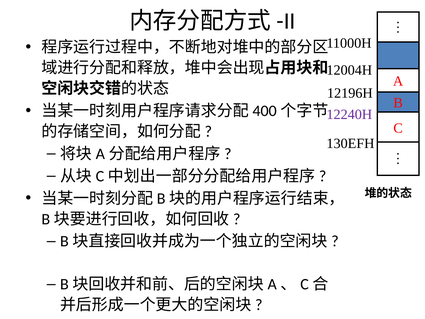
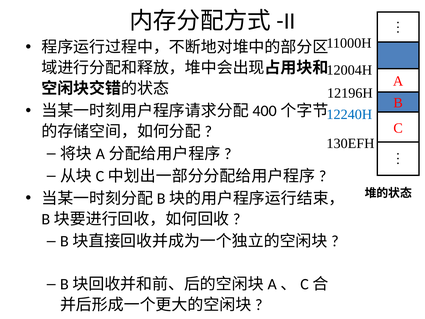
12240H colour: purple -> blue
